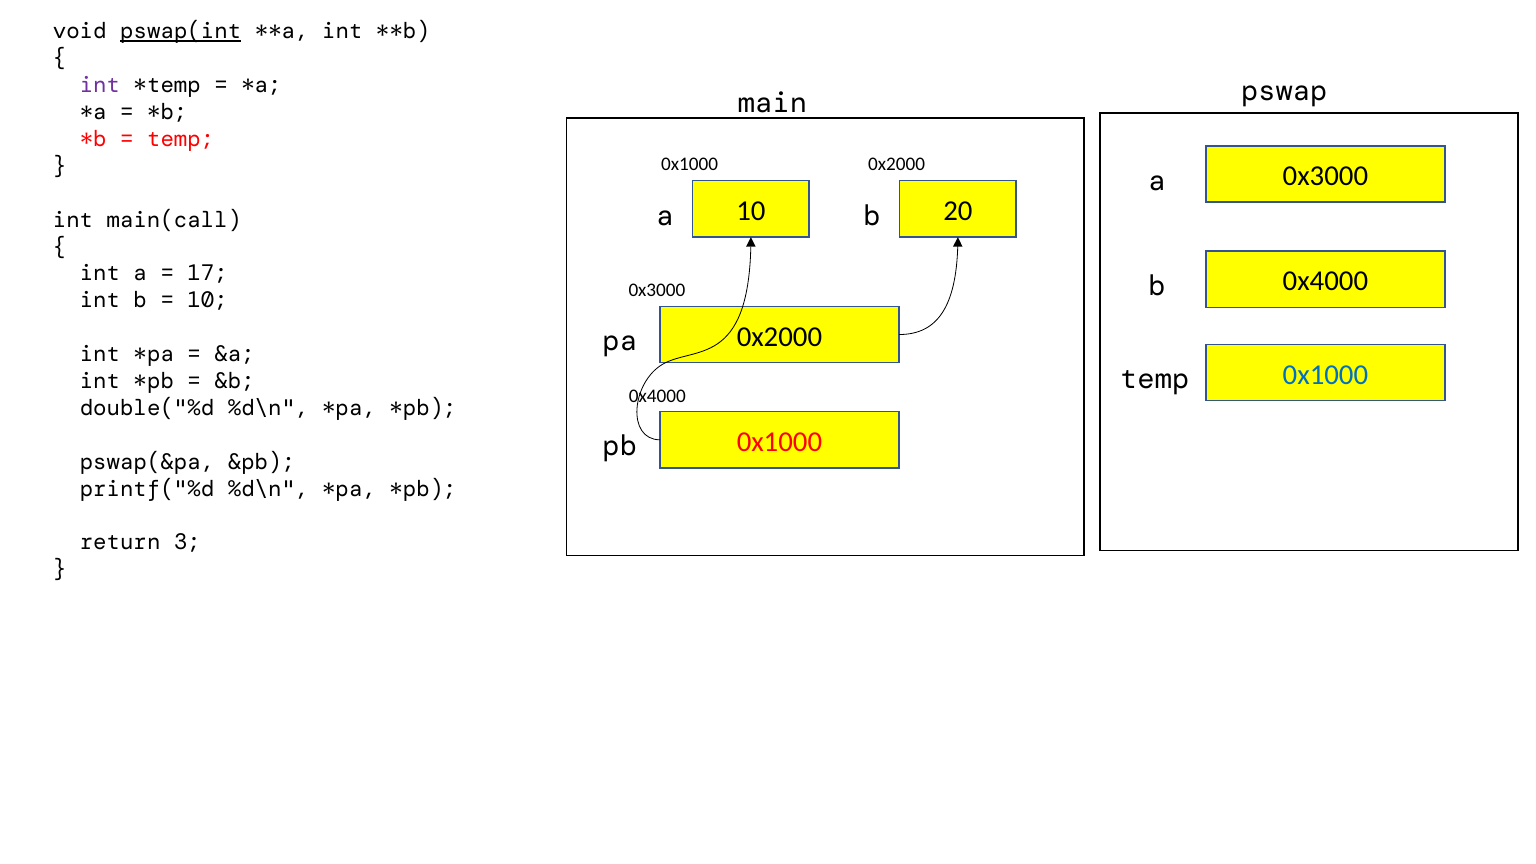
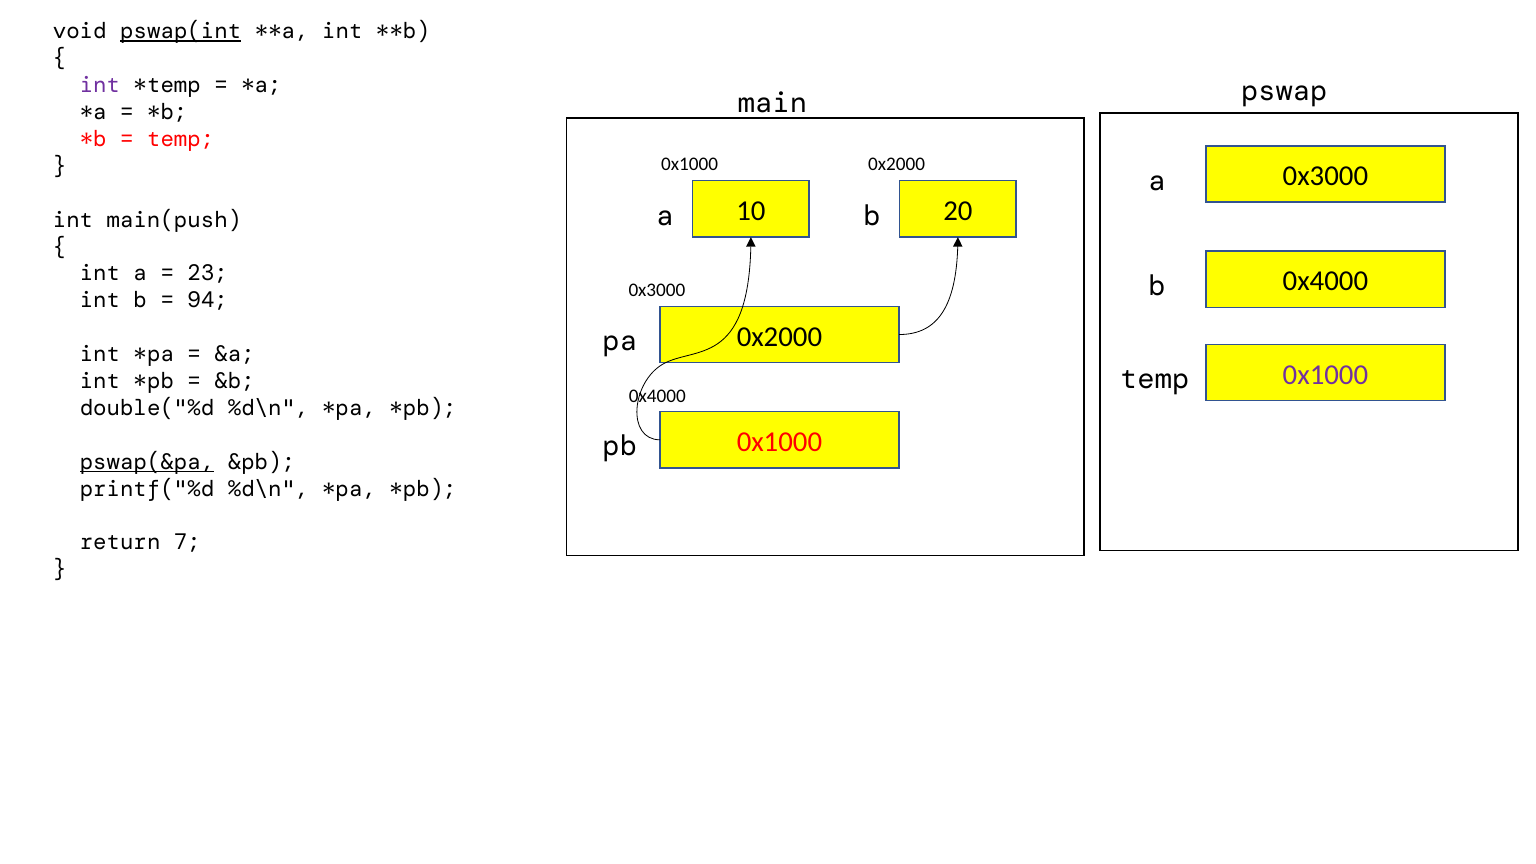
main(call: main(call -> main(push
17: 17 -> 23
10 at (208, 300): 10 -> 94
0x1000 at (1325, 375) colour: blue -> purple
pswap(&pa underline: none -> present
3: 3 -> 7
